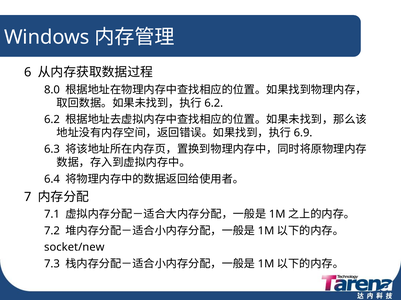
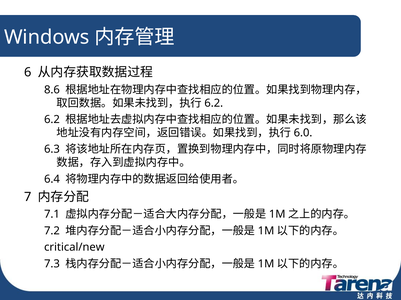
8.0: 8.0 -> 8.6
6.9: 6.9 -> 6.0
socket/new: socket/new -> critical/new
